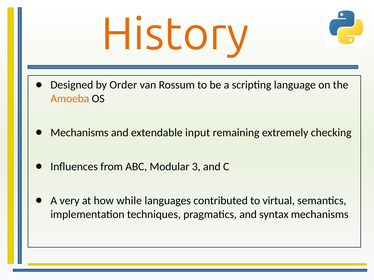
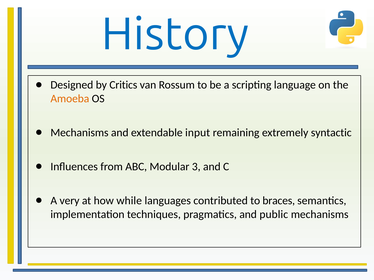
History colour: orange -> blue
Order: Order -> Critics
checking: checking -> syntactic
virtual: virtual -> braces
syntax: syntax -> public
